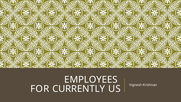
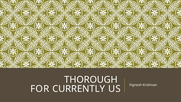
EMPLOYEES: EMPLOYEES -> THOROUGH
